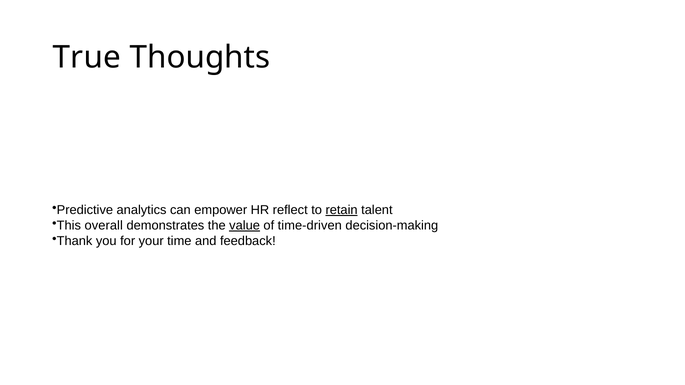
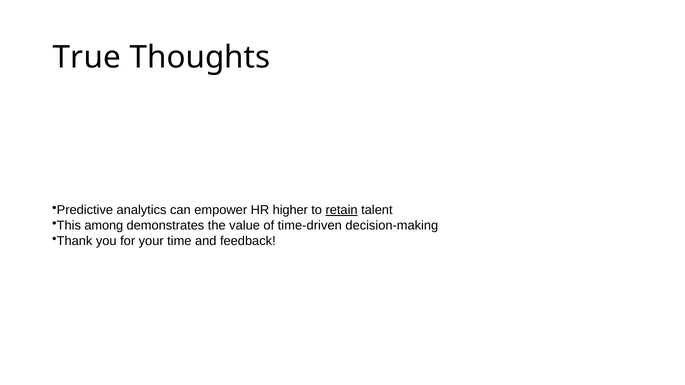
reflect: reflect -> higher
overall: overall -> among
value underline: present -> none
